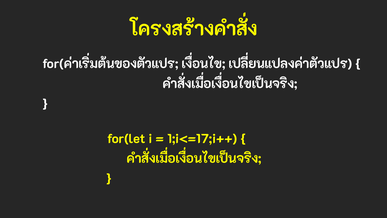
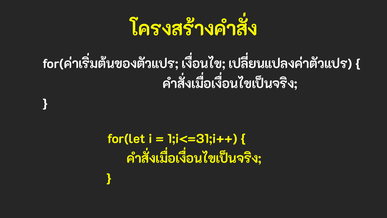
1;i<=17;i++: 1;i<=17;i++ -> 1;i<=31;i++
